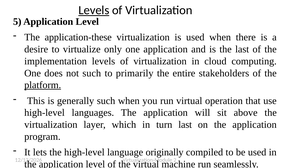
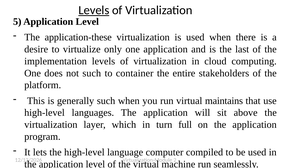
primarily: primarily -> container
platform underline: present -> none
operation: operation -> maintains
turn last: last -> full
originally: originally -> computer
